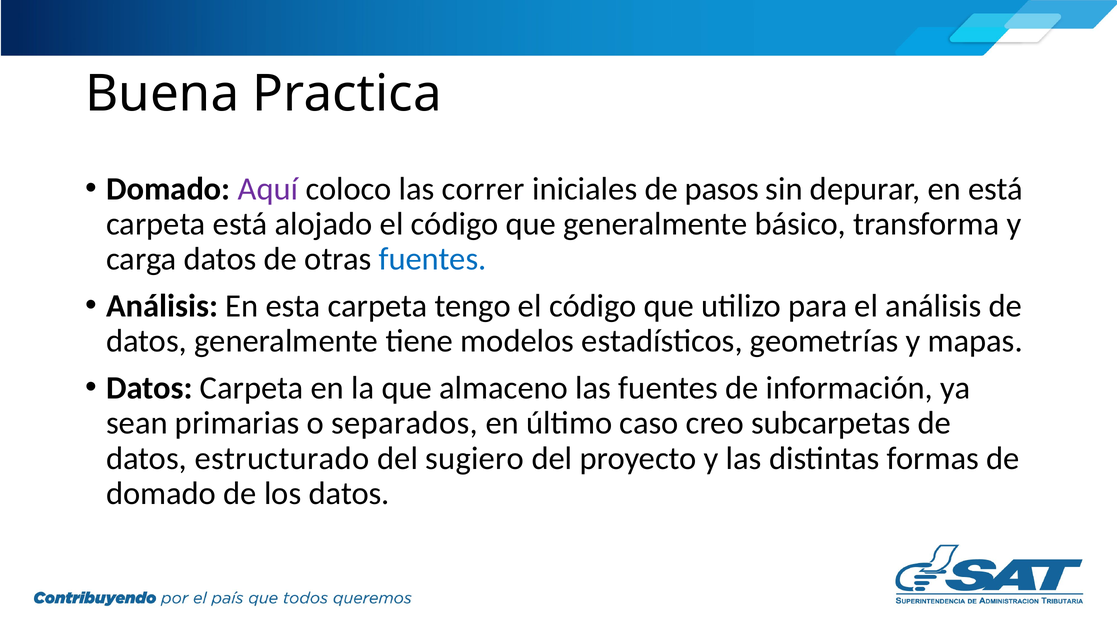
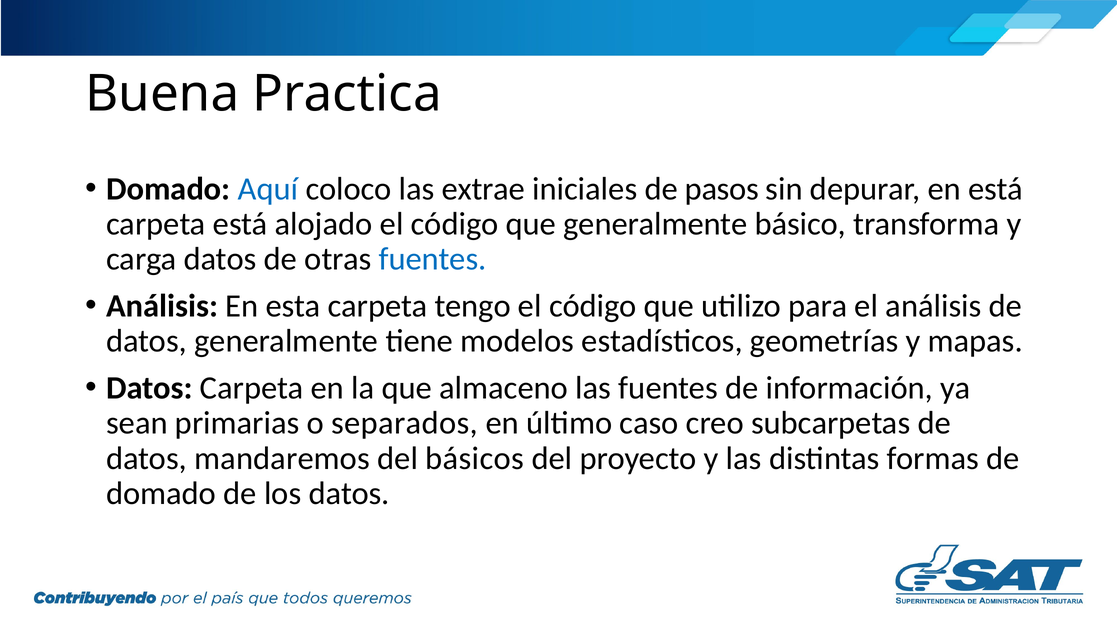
Aquí colour: purple -> blue
correr: correr -> extrae
estructurado: estructurado -> mandaremos
sugiero: sugiero -> básicos
